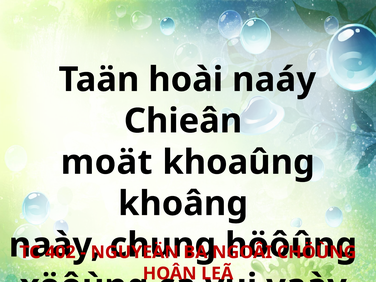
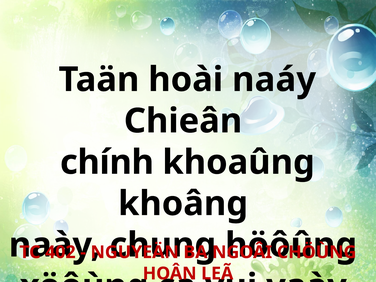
moät: moät -> chính
